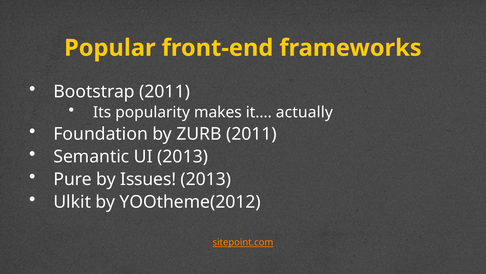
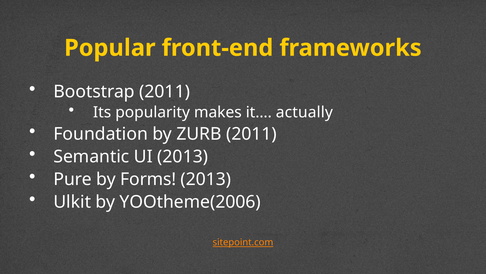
Issues: Issues -> Forms
YOOtheme(2012: YOOtheme(2012 -> YOOtheme(2006
